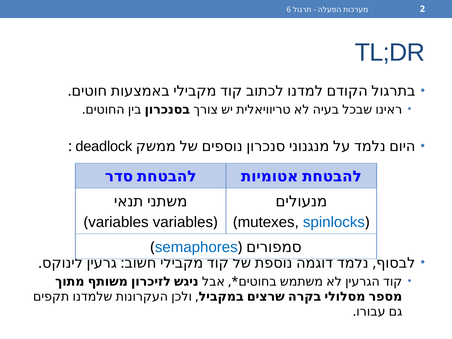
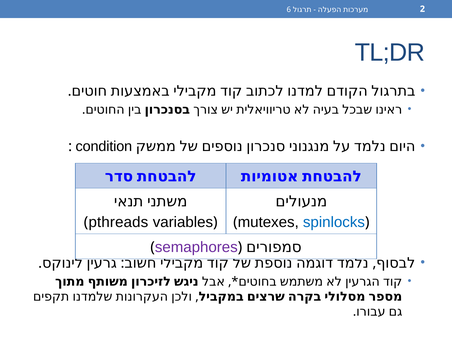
deadlock: deadlock -> condition
variables at (118, 222): variables -> pthreads
semaphores colour: blue -> purple
